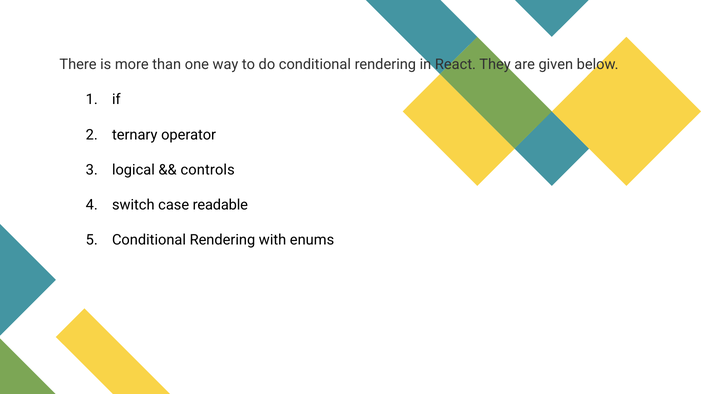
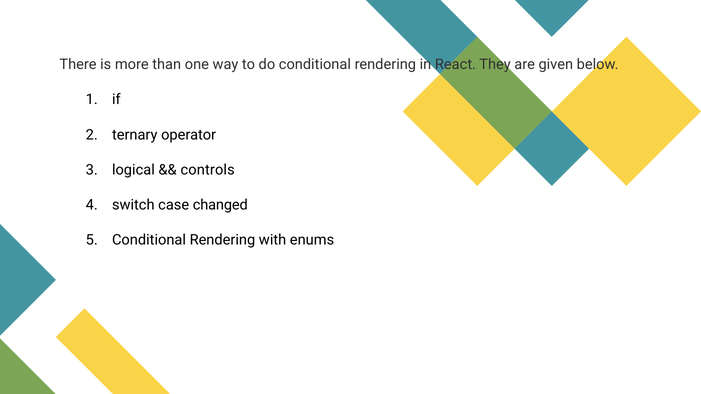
readable: readable -> changed
